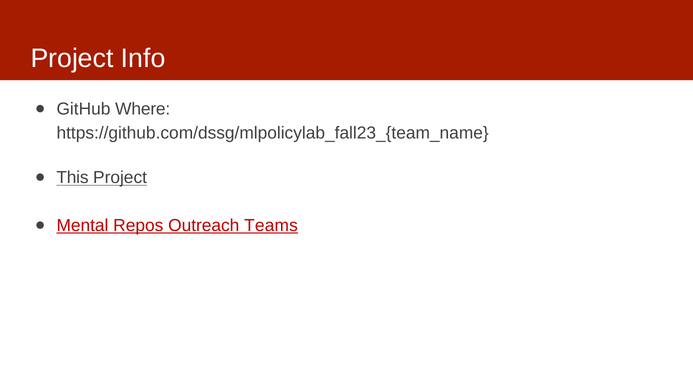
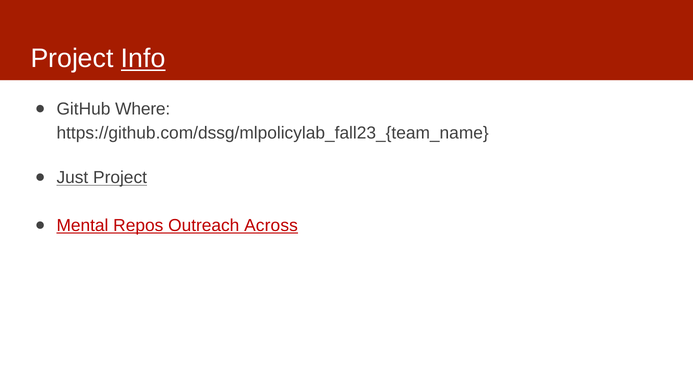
Info underline: none -> present
This: This -> Just
Teams: Teams -> Across
